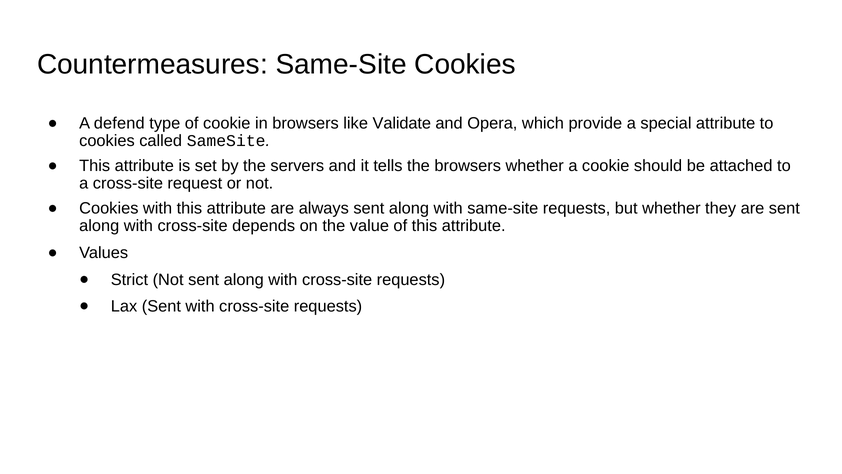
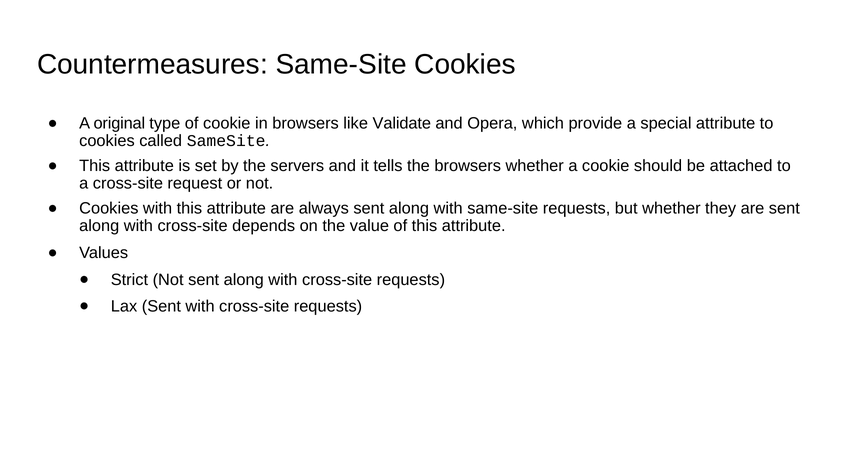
defend: defend -> original
